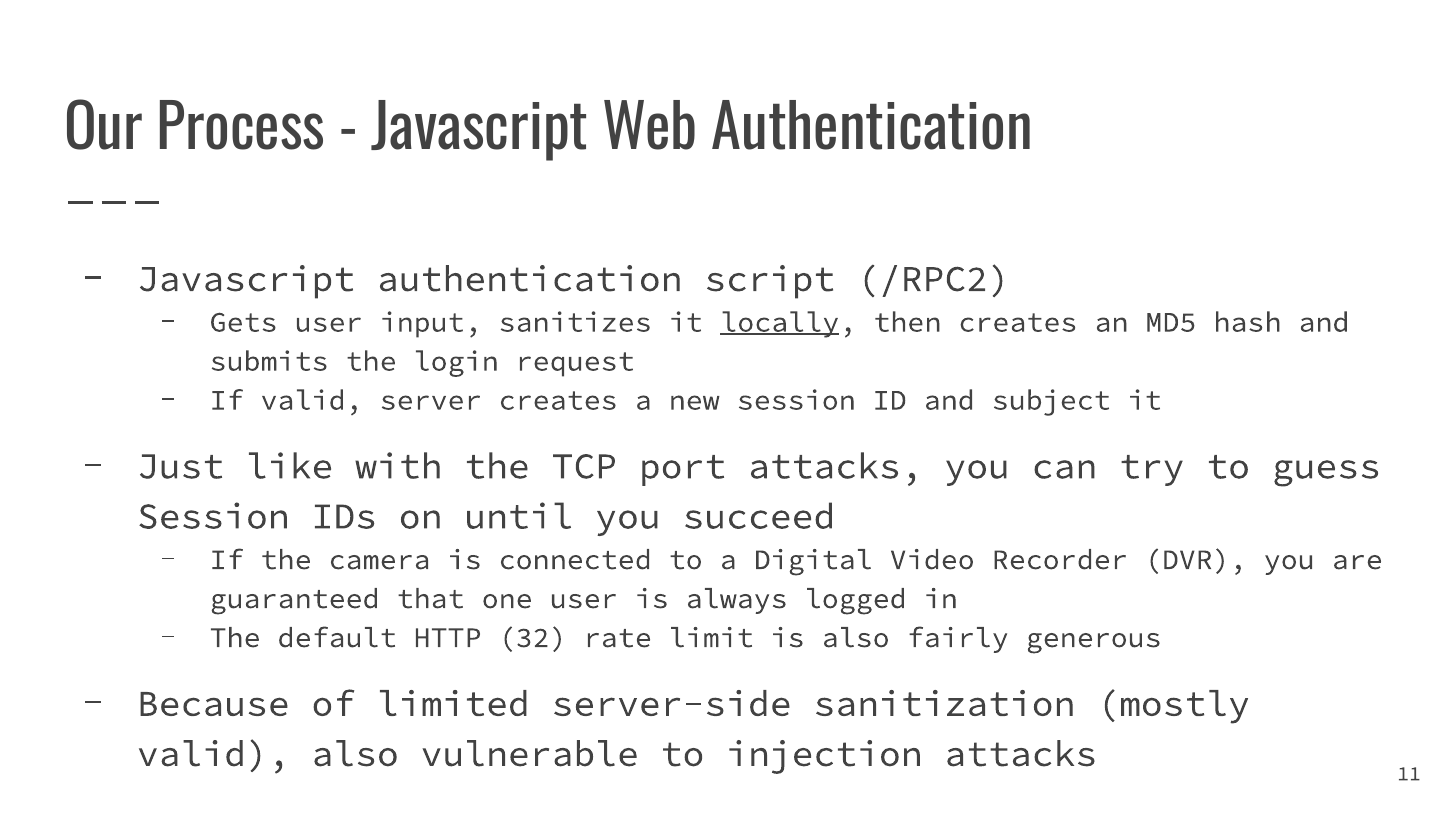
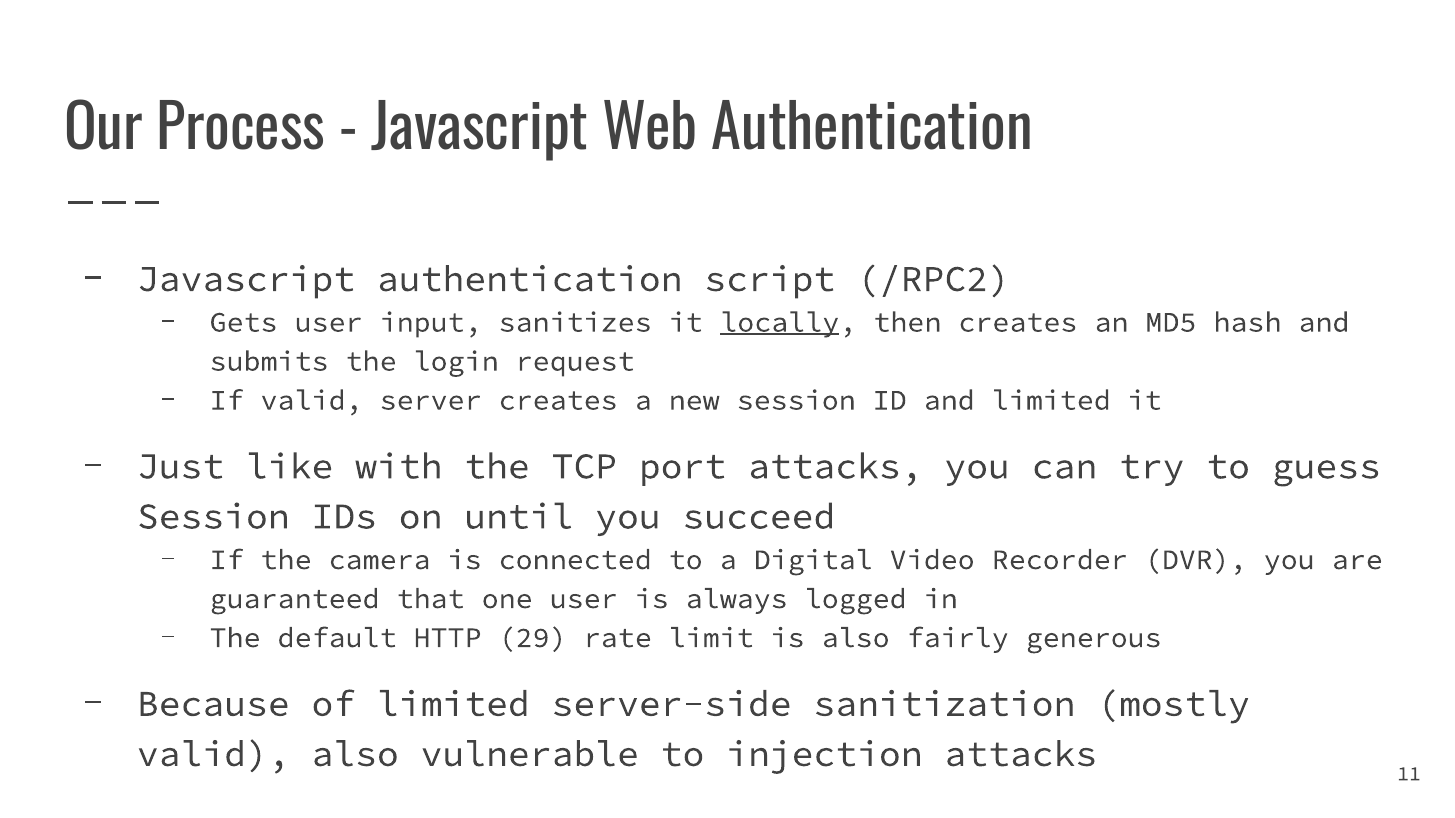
and subject: subject -> limited
32: 32 -> 29
